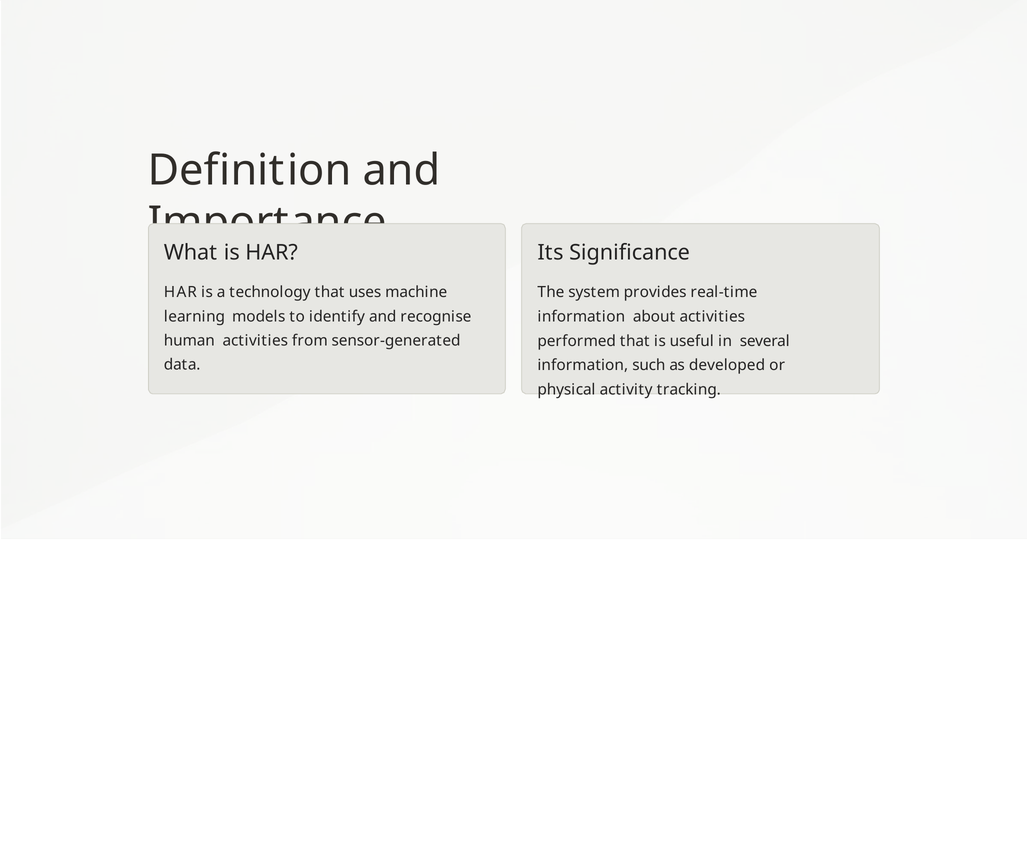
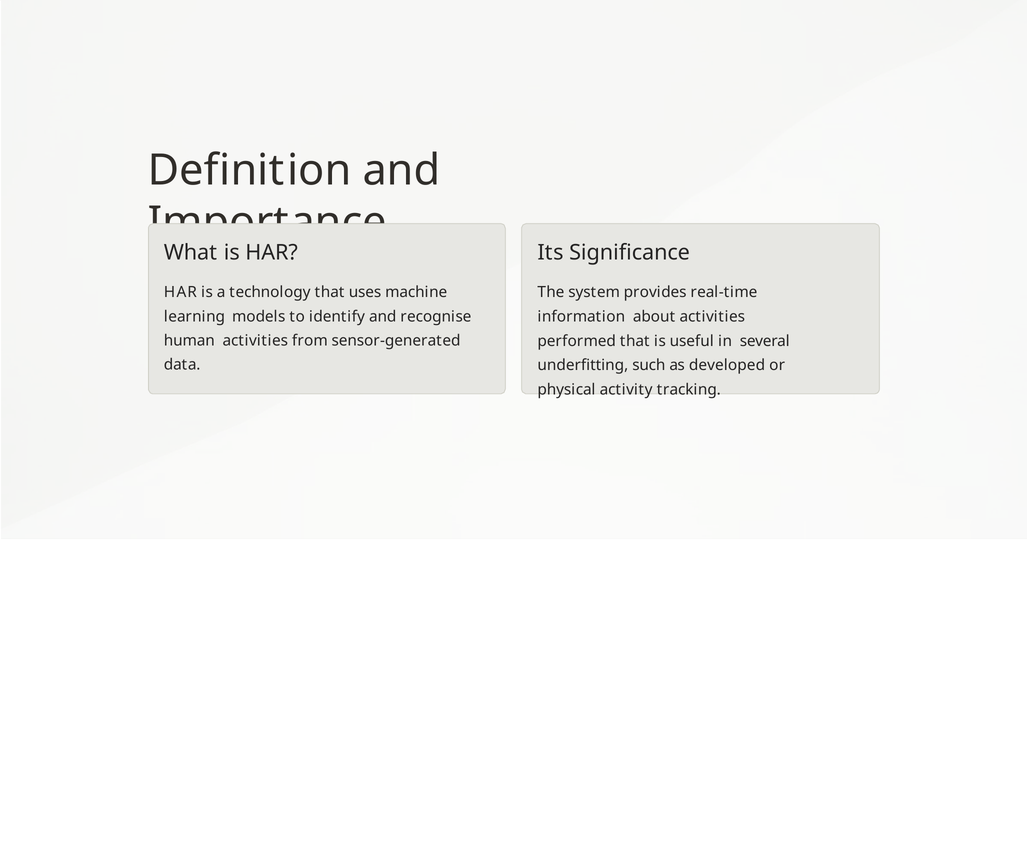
information at (583, 366): information -> underfitting
